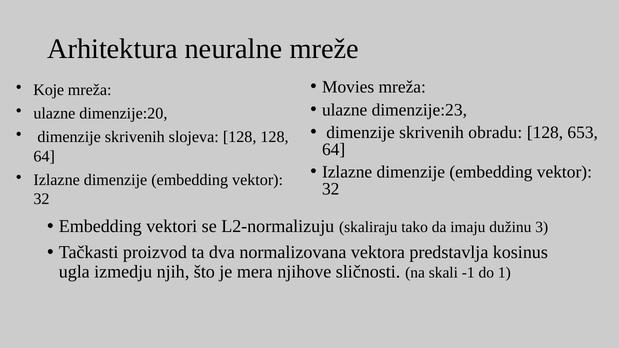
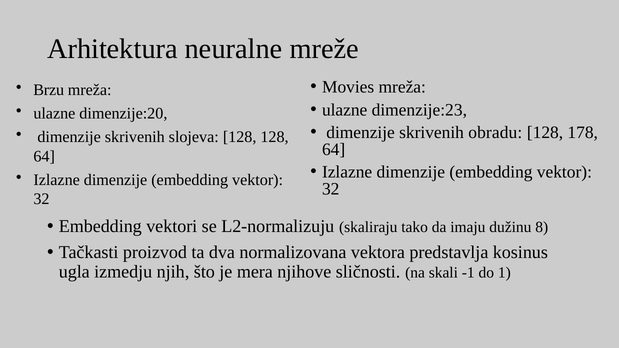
Koje: Koje -> Brzu
653: 653 -> 178
3: 3 -> 8
